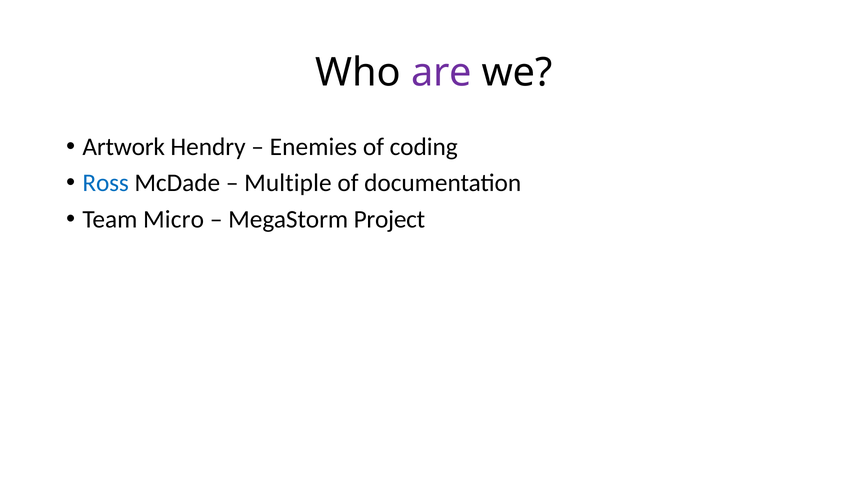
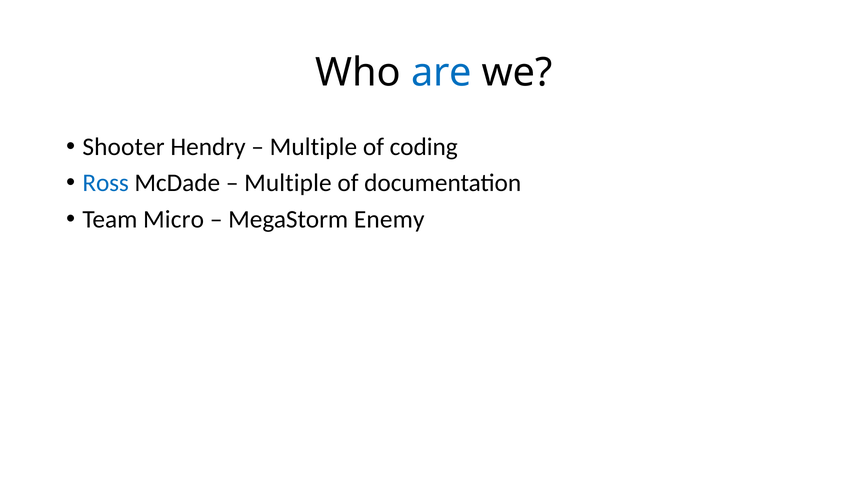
are colour: purple -> blue
Artwork: Artwork -> Shooter
Enemies at (313, 147): Enemies -> Multiple
Project: Project -> Enemy
